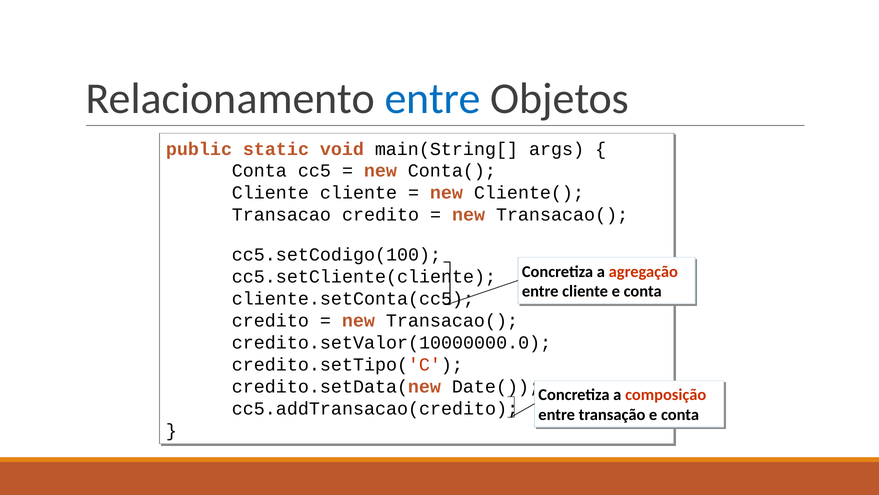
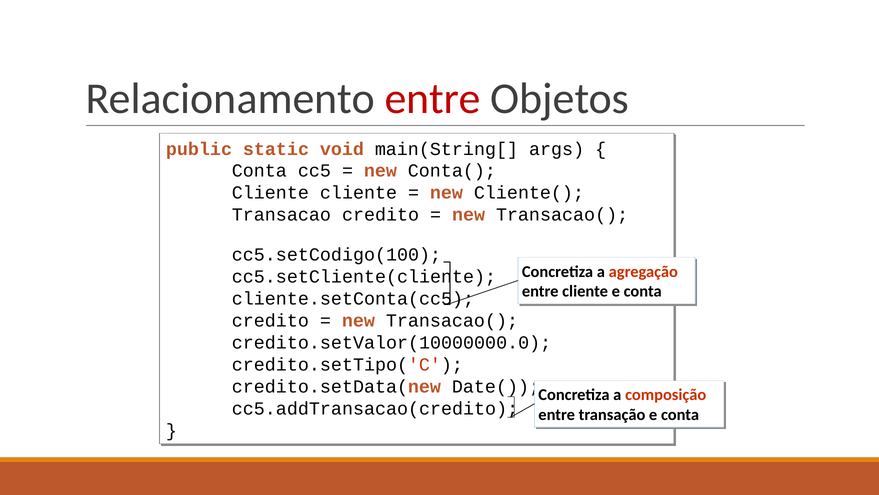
entre at (433, 98) colour: blue -> red
